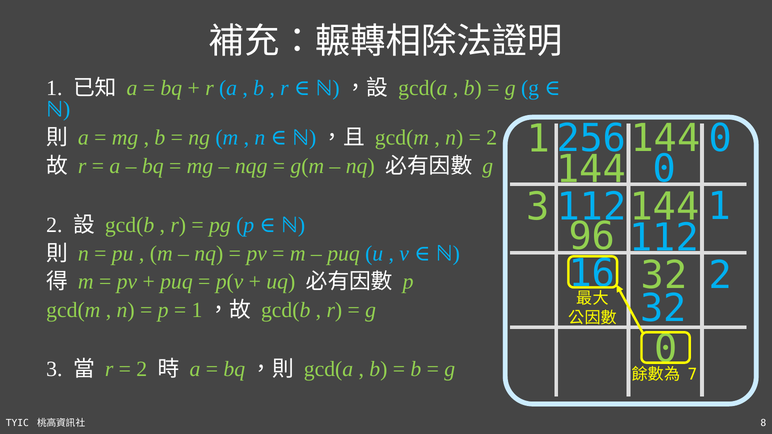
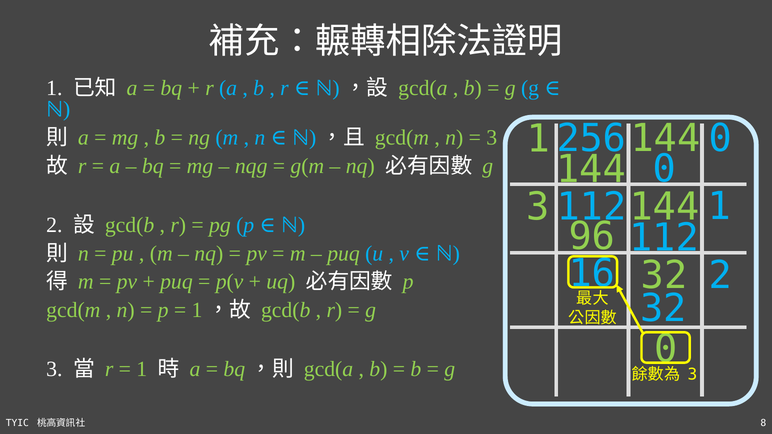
2 at (492, 138): 2 -> 3
2 at (142, 369): 2 -> 1
7 at (692, 375): 7 -> 3
